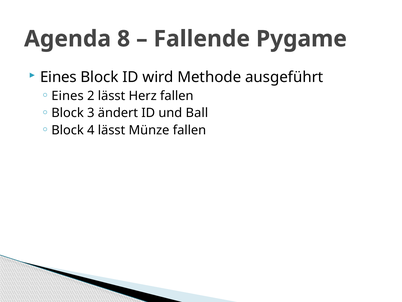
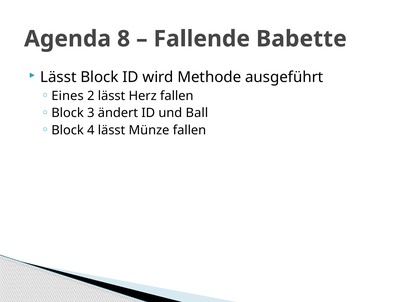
Pygame: Pygame -> Babette
Eines at (58, 77): Eines -> Lässt
